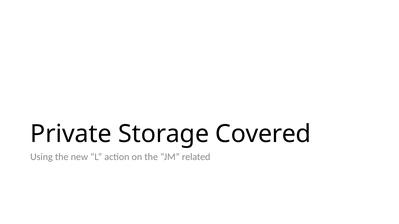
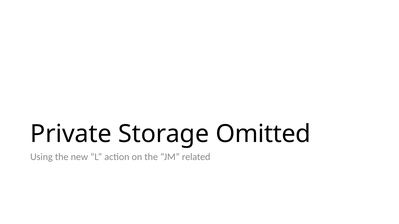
Covered: Covered -> Omitted
